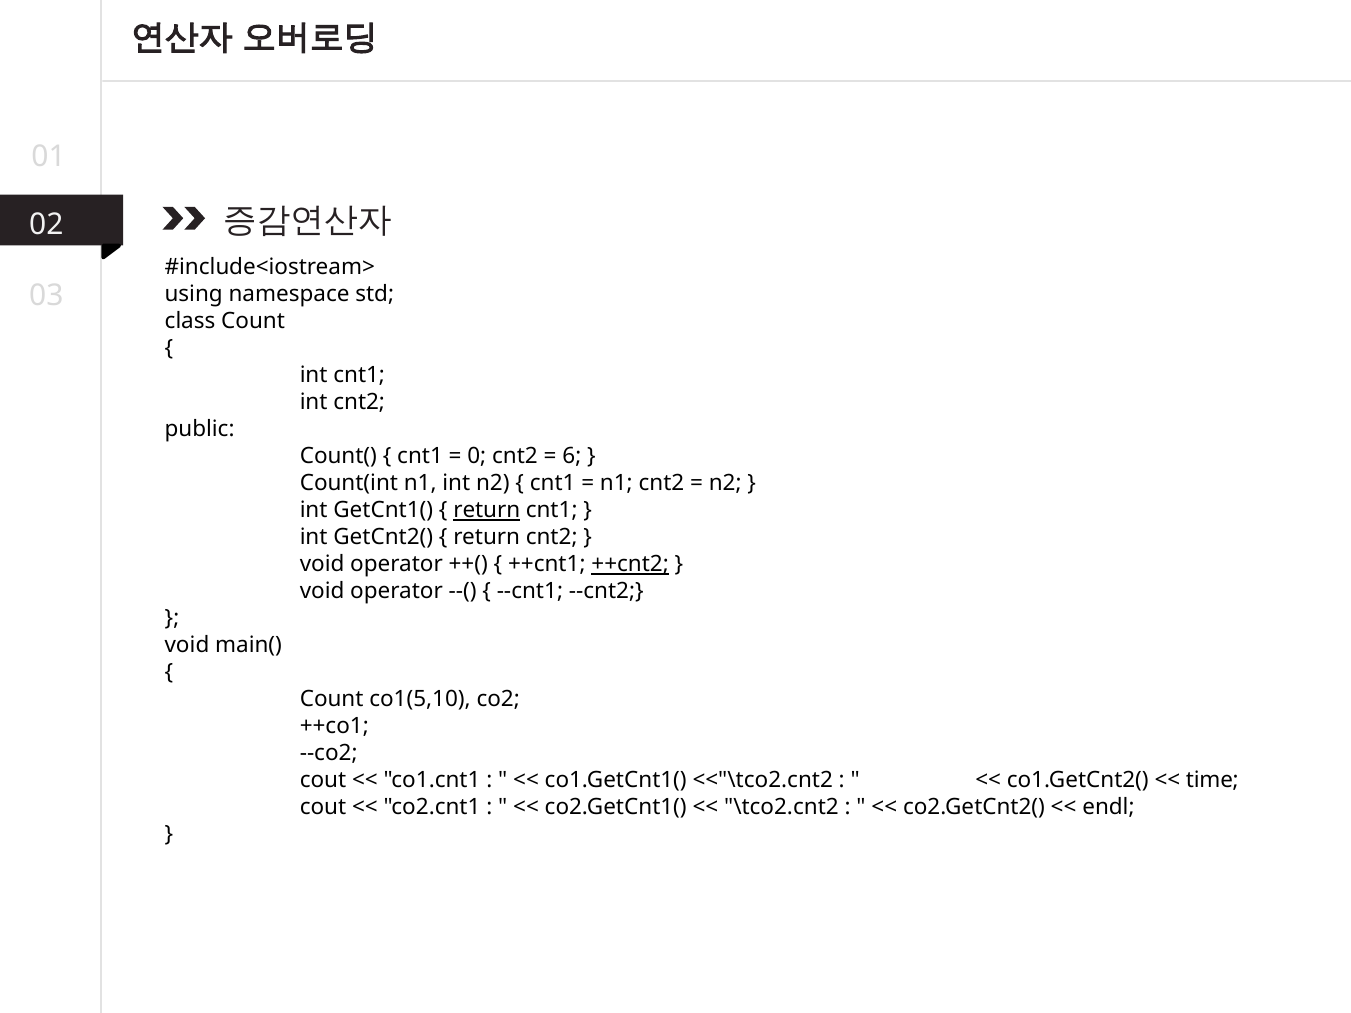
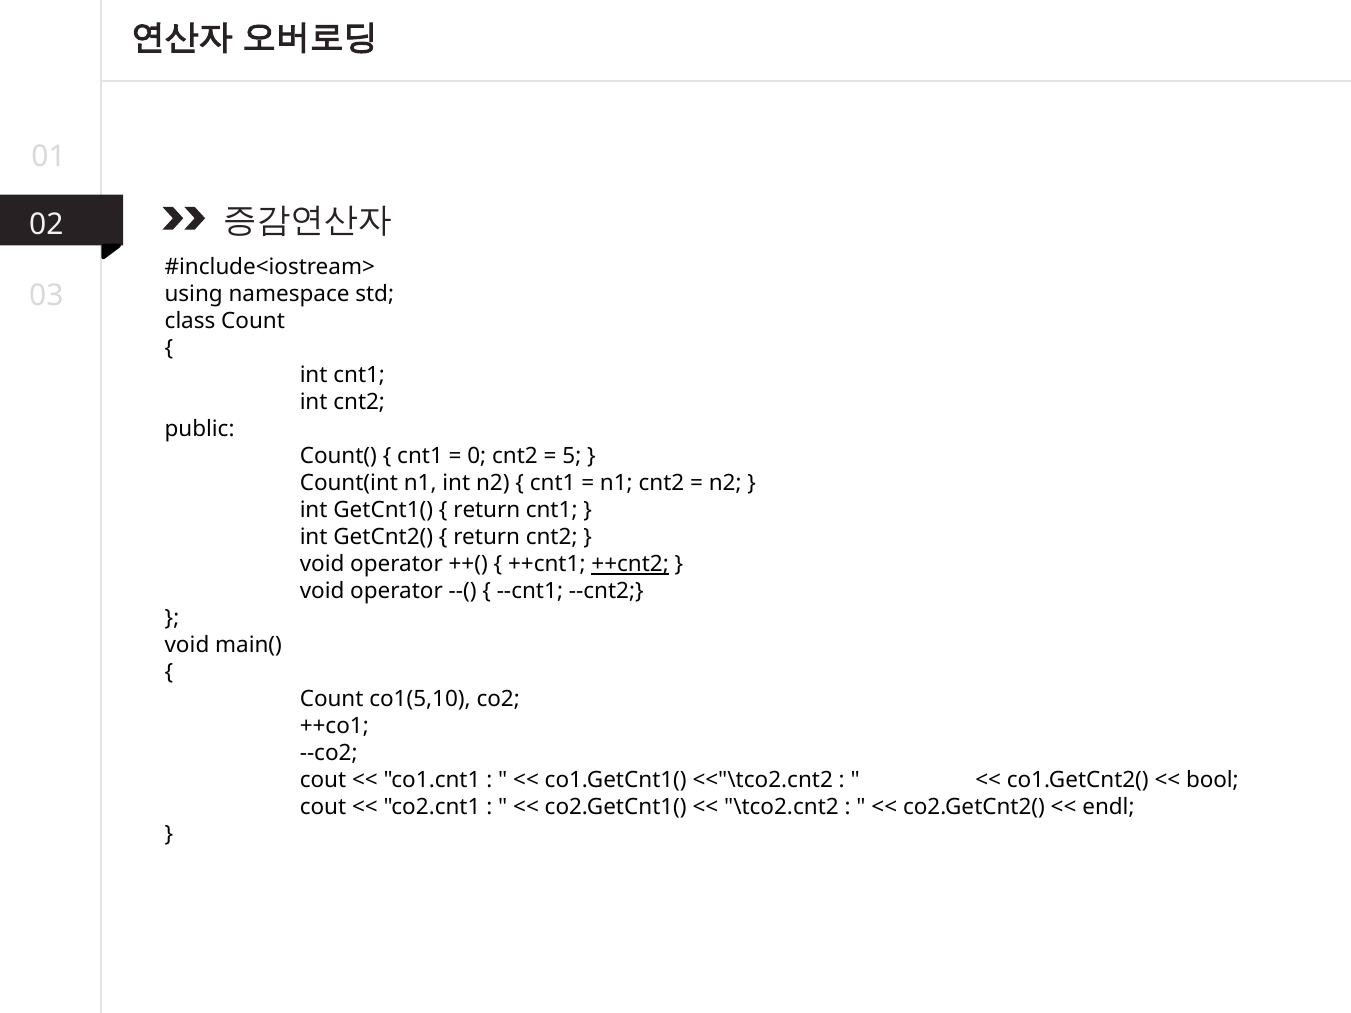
6: 6 -> 5
return at (487, 510) underline: present -> none
time: time -> bool
